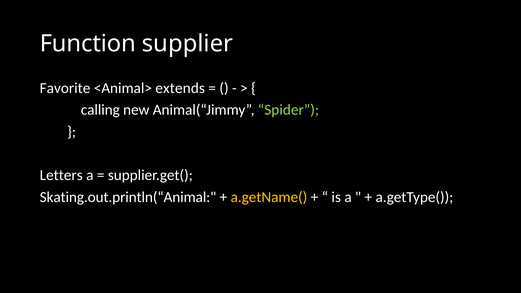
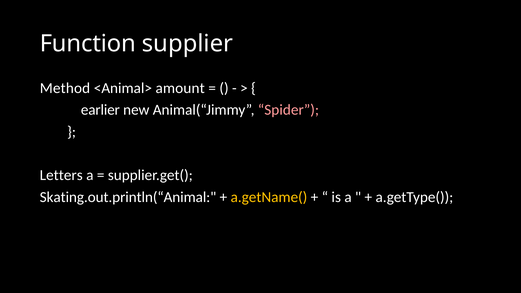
Favorite: Favorite -> Method
extends: extends -> amount
calling: calling -> earlier
Spider colour: light green -> pink
